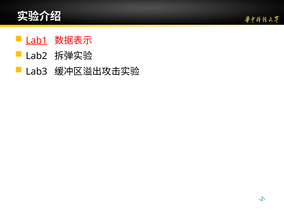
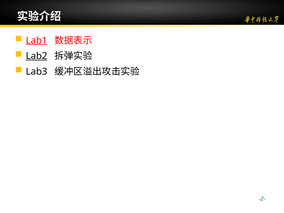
Lab2 underline: none -> present
